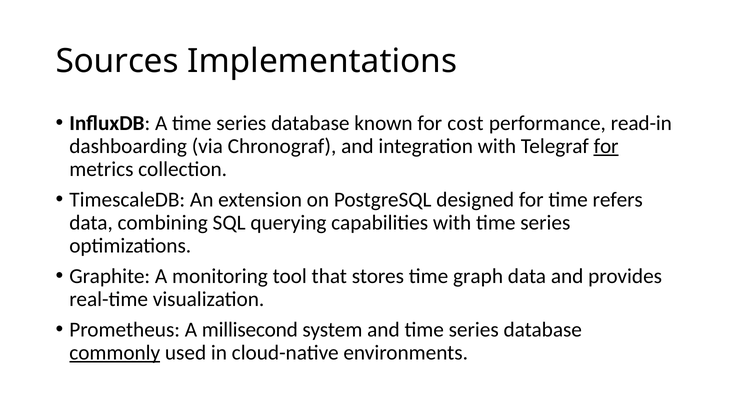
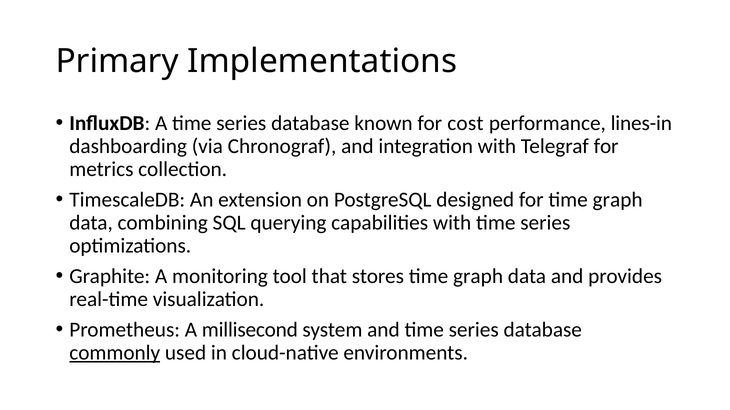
Sources: Sources -> Primary
read-in: read-in -> lines-in
for at (606, 146) underline: present -> none
for time refers: refers -> graph
